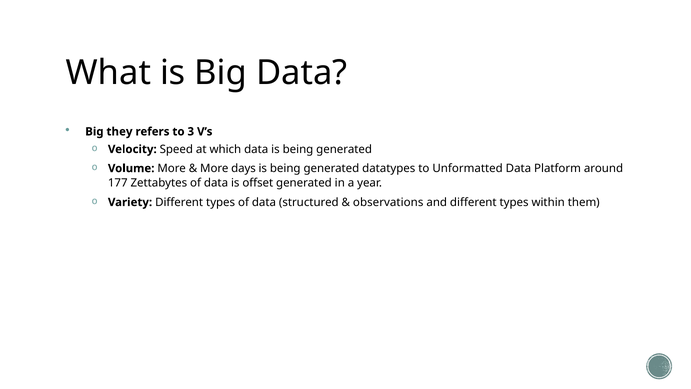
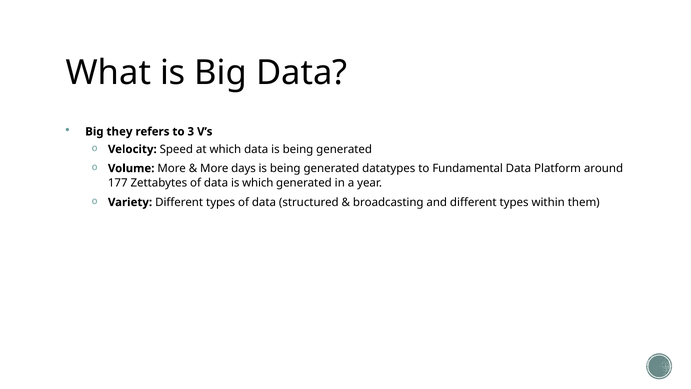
Unformatted: Unformatted -> Fundamental
is offset: offset -> which
observations: observations -> broadcasting
